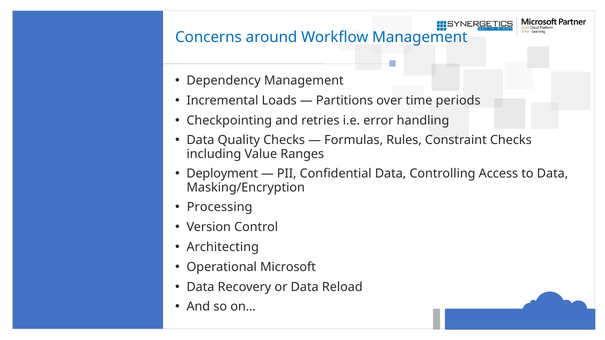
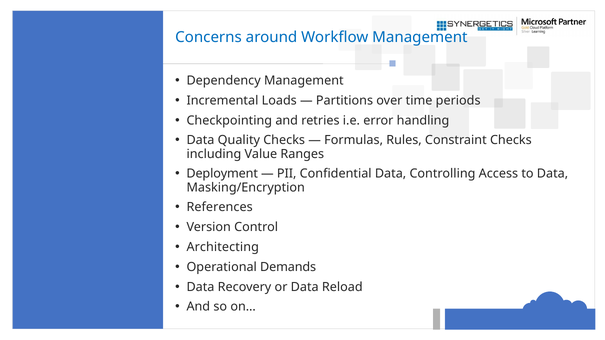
Processing: Processing -> References
Microsoft: Microsoft -> Demands
